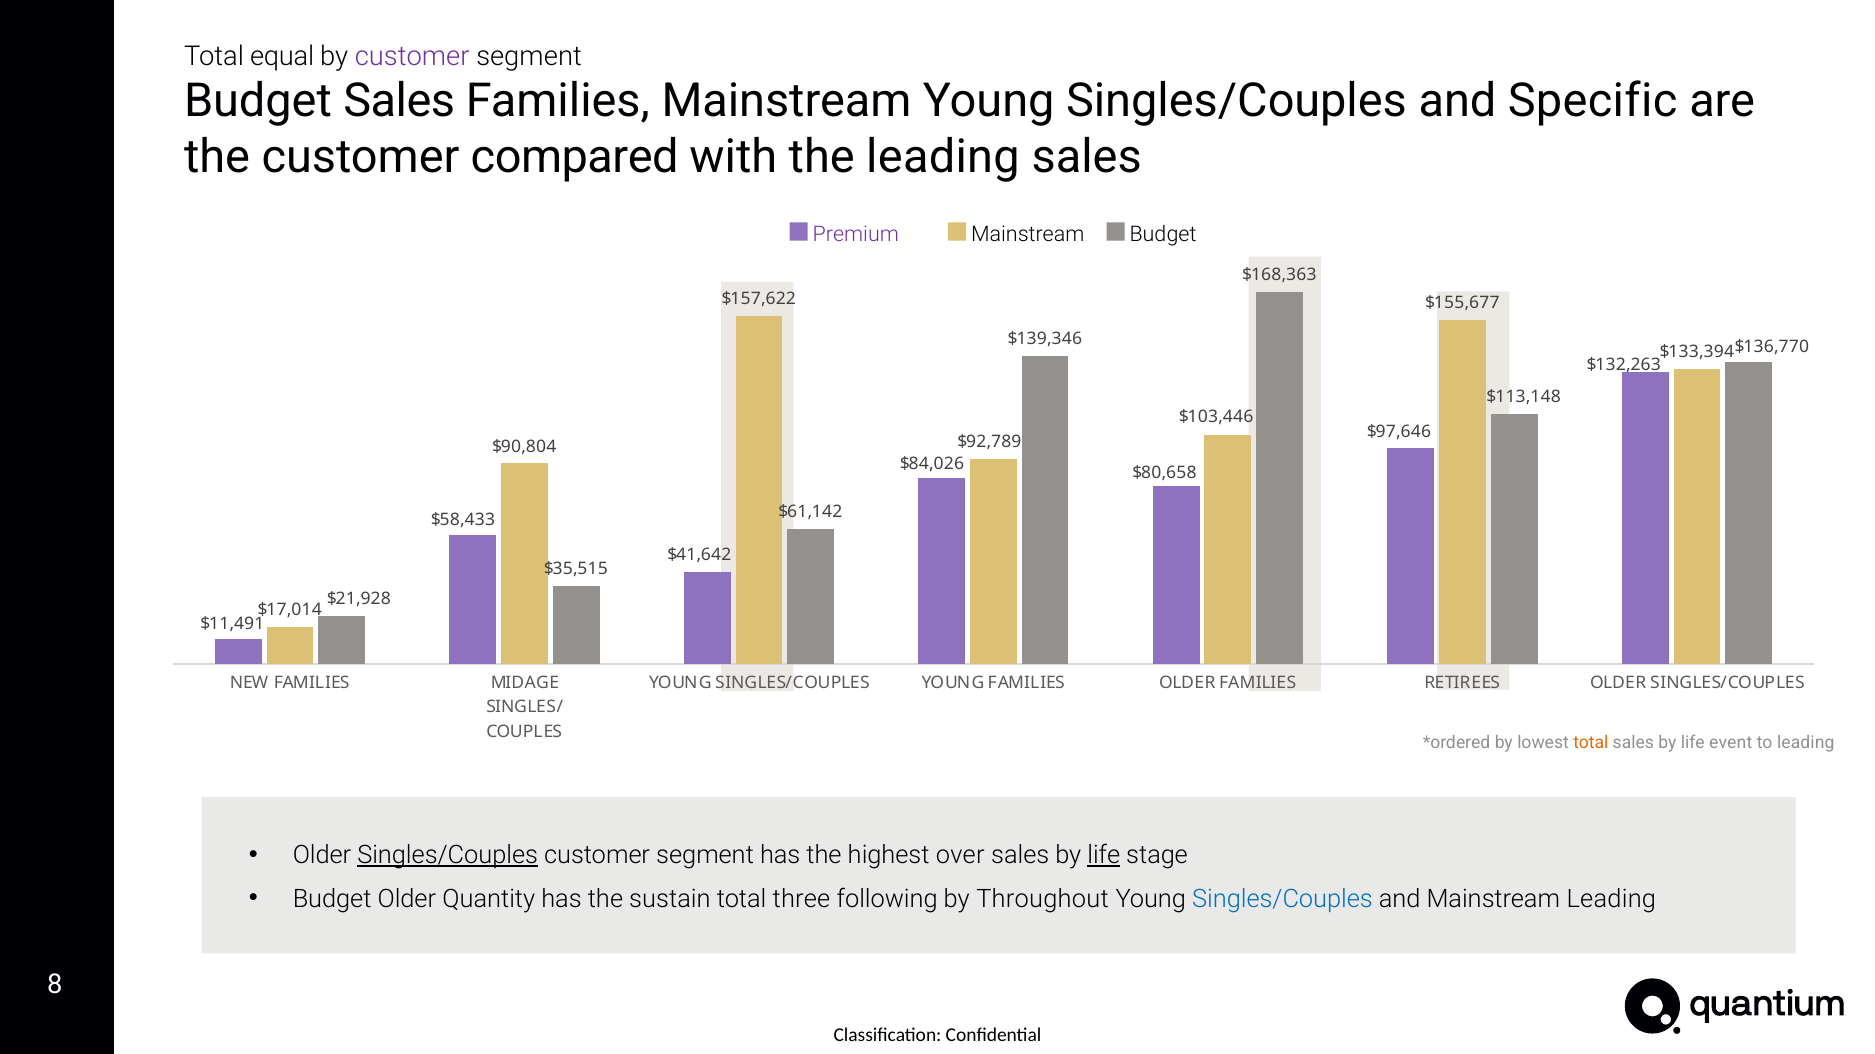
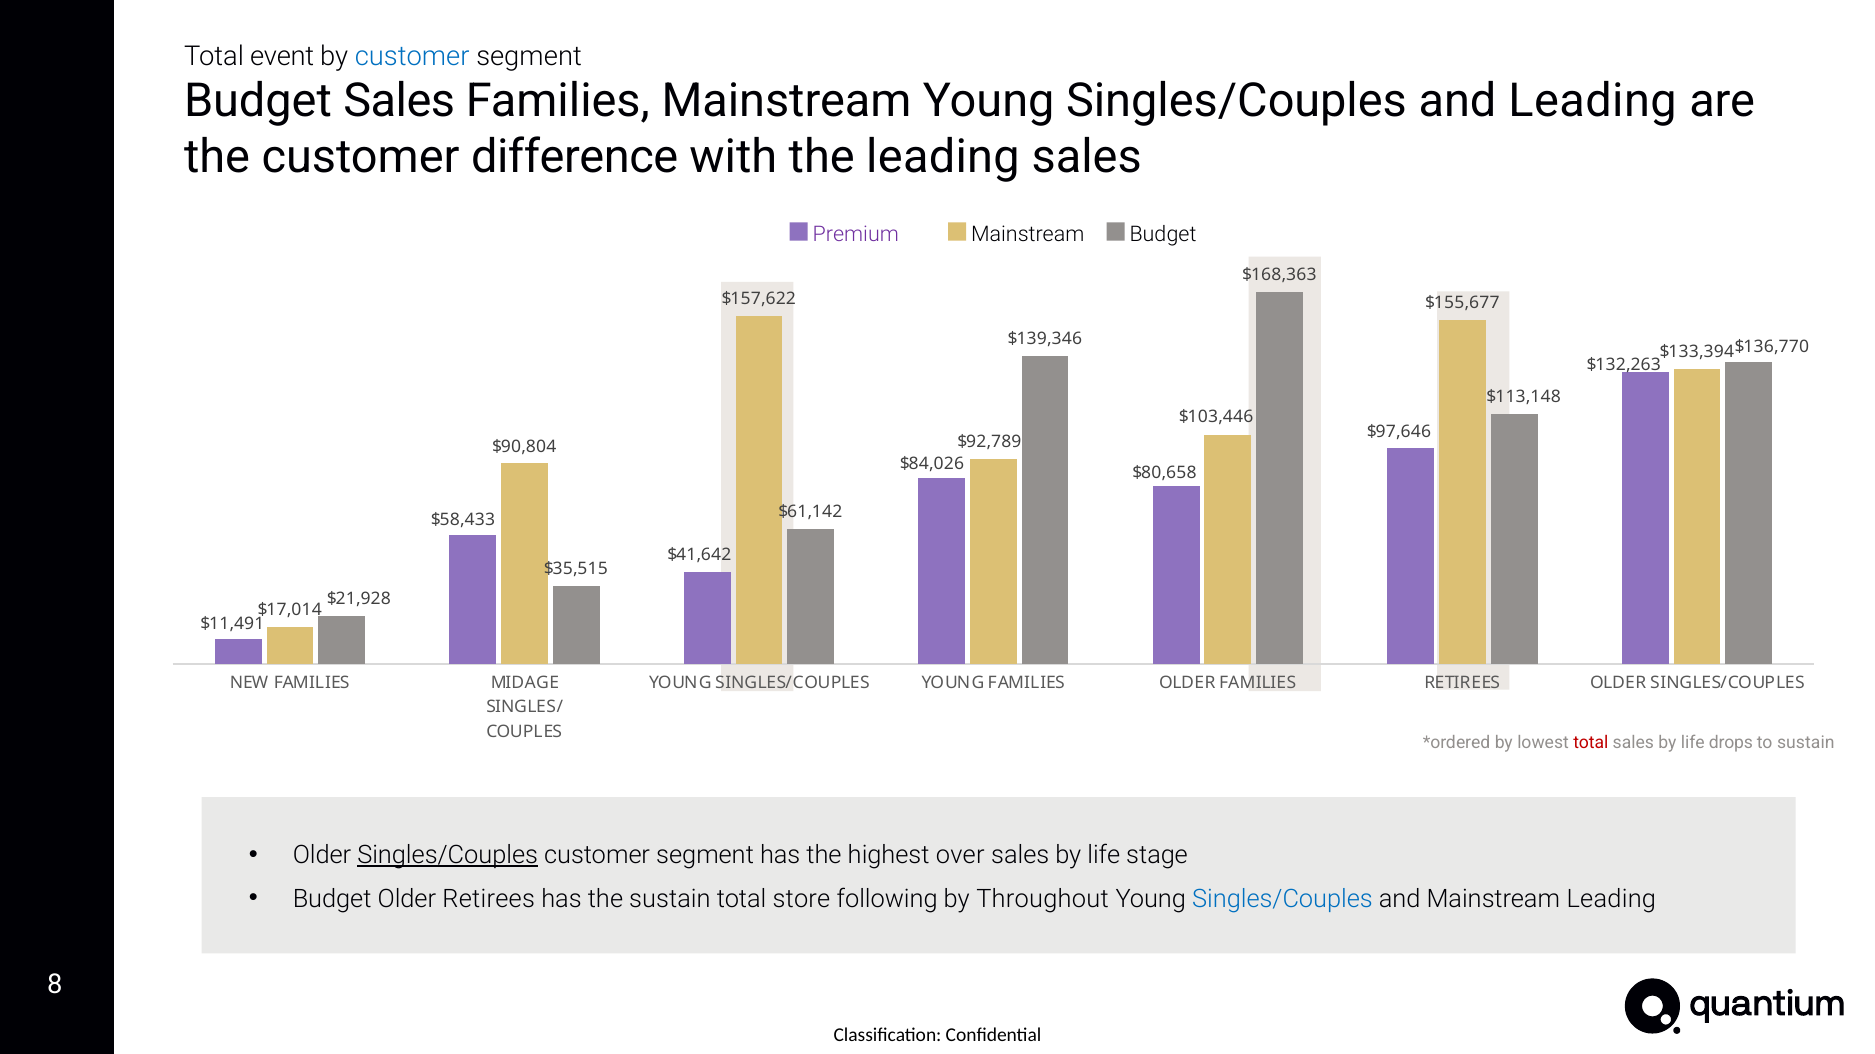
equal: equal -> event
customer at (412, 56) colour: purple -> blue
and Specific: Specific -> Leading
compared: compared -> difference
total at (1591, 743) colour: orange -> red
event: event -> drops
to leading: leading -> sustain
life at (1104, 856) underline: present -> none
Older Quantity: Quantity -> Retirees
three: three -> store
